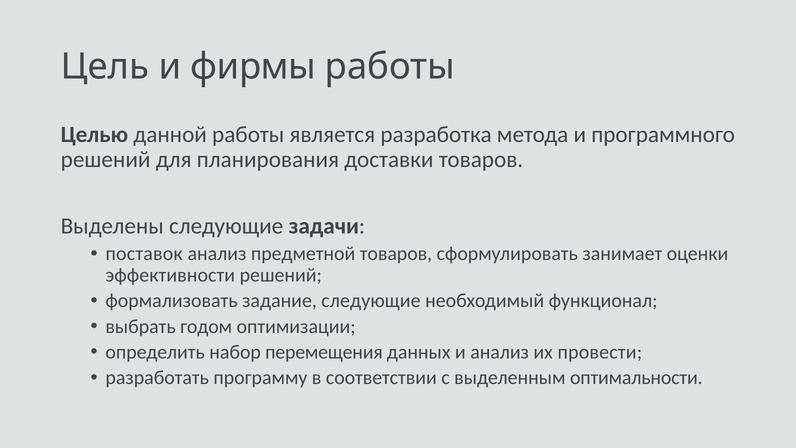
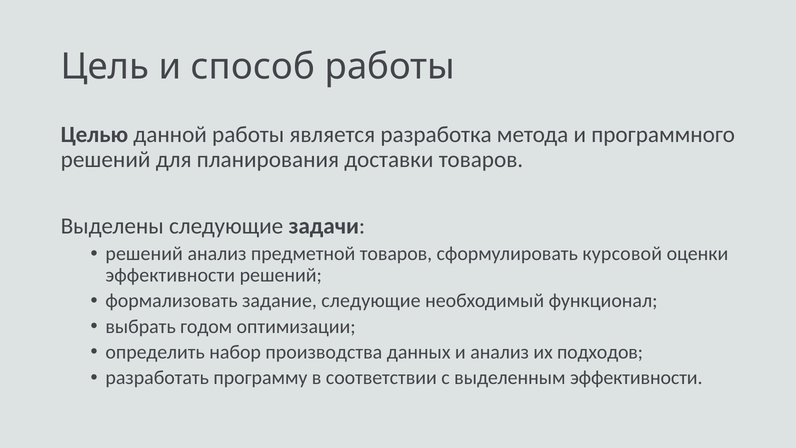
фирмы: фирмы -> способ
поставок at (144, 254): поставок -> решений
занимает: занимает -> курсовой
перемещения: перемещения -> производства
провести: провести -> подходов
выделенным оптимальности: оптимальности -> эффективности
